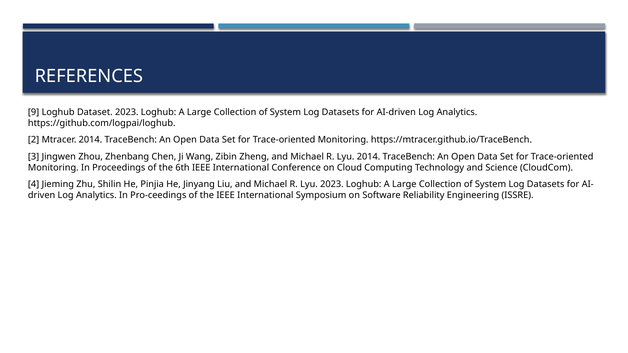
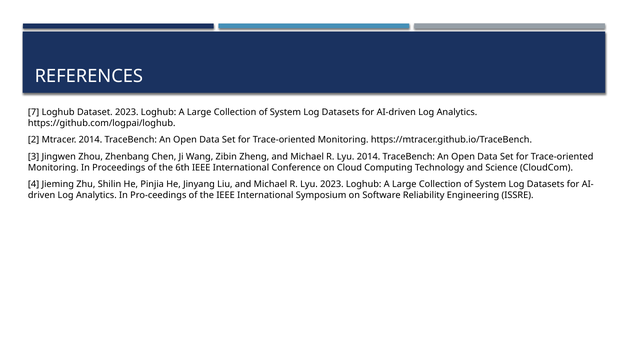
9: 9 -> 7
